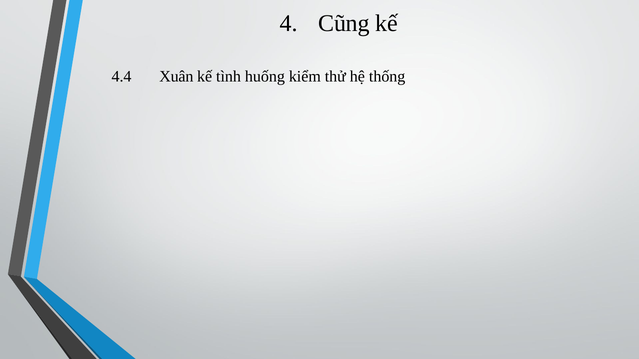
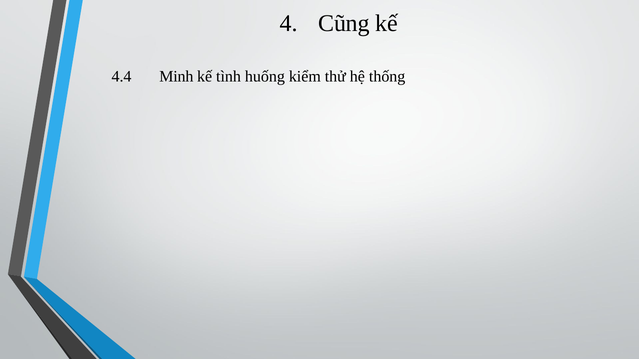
Xuân: Xuân -> Minh
